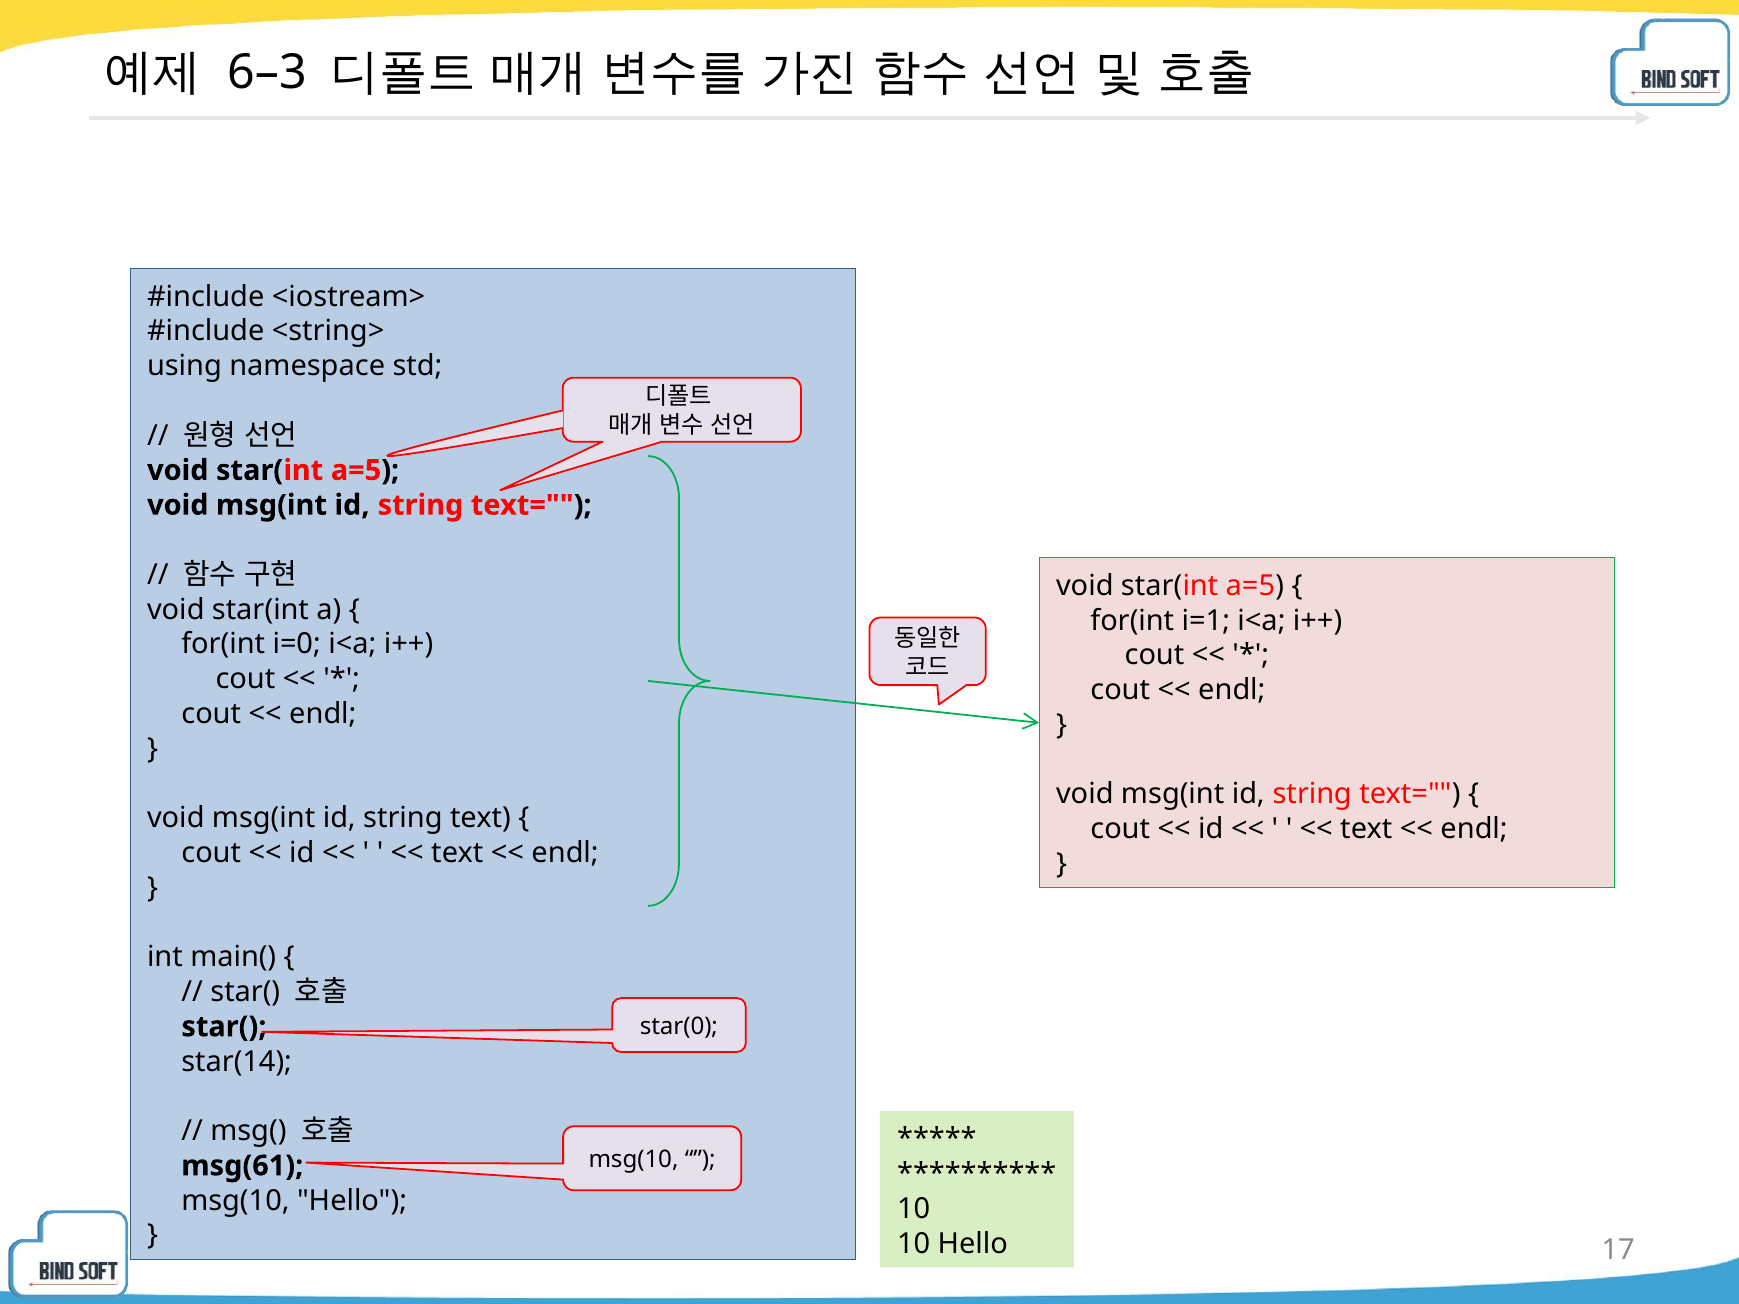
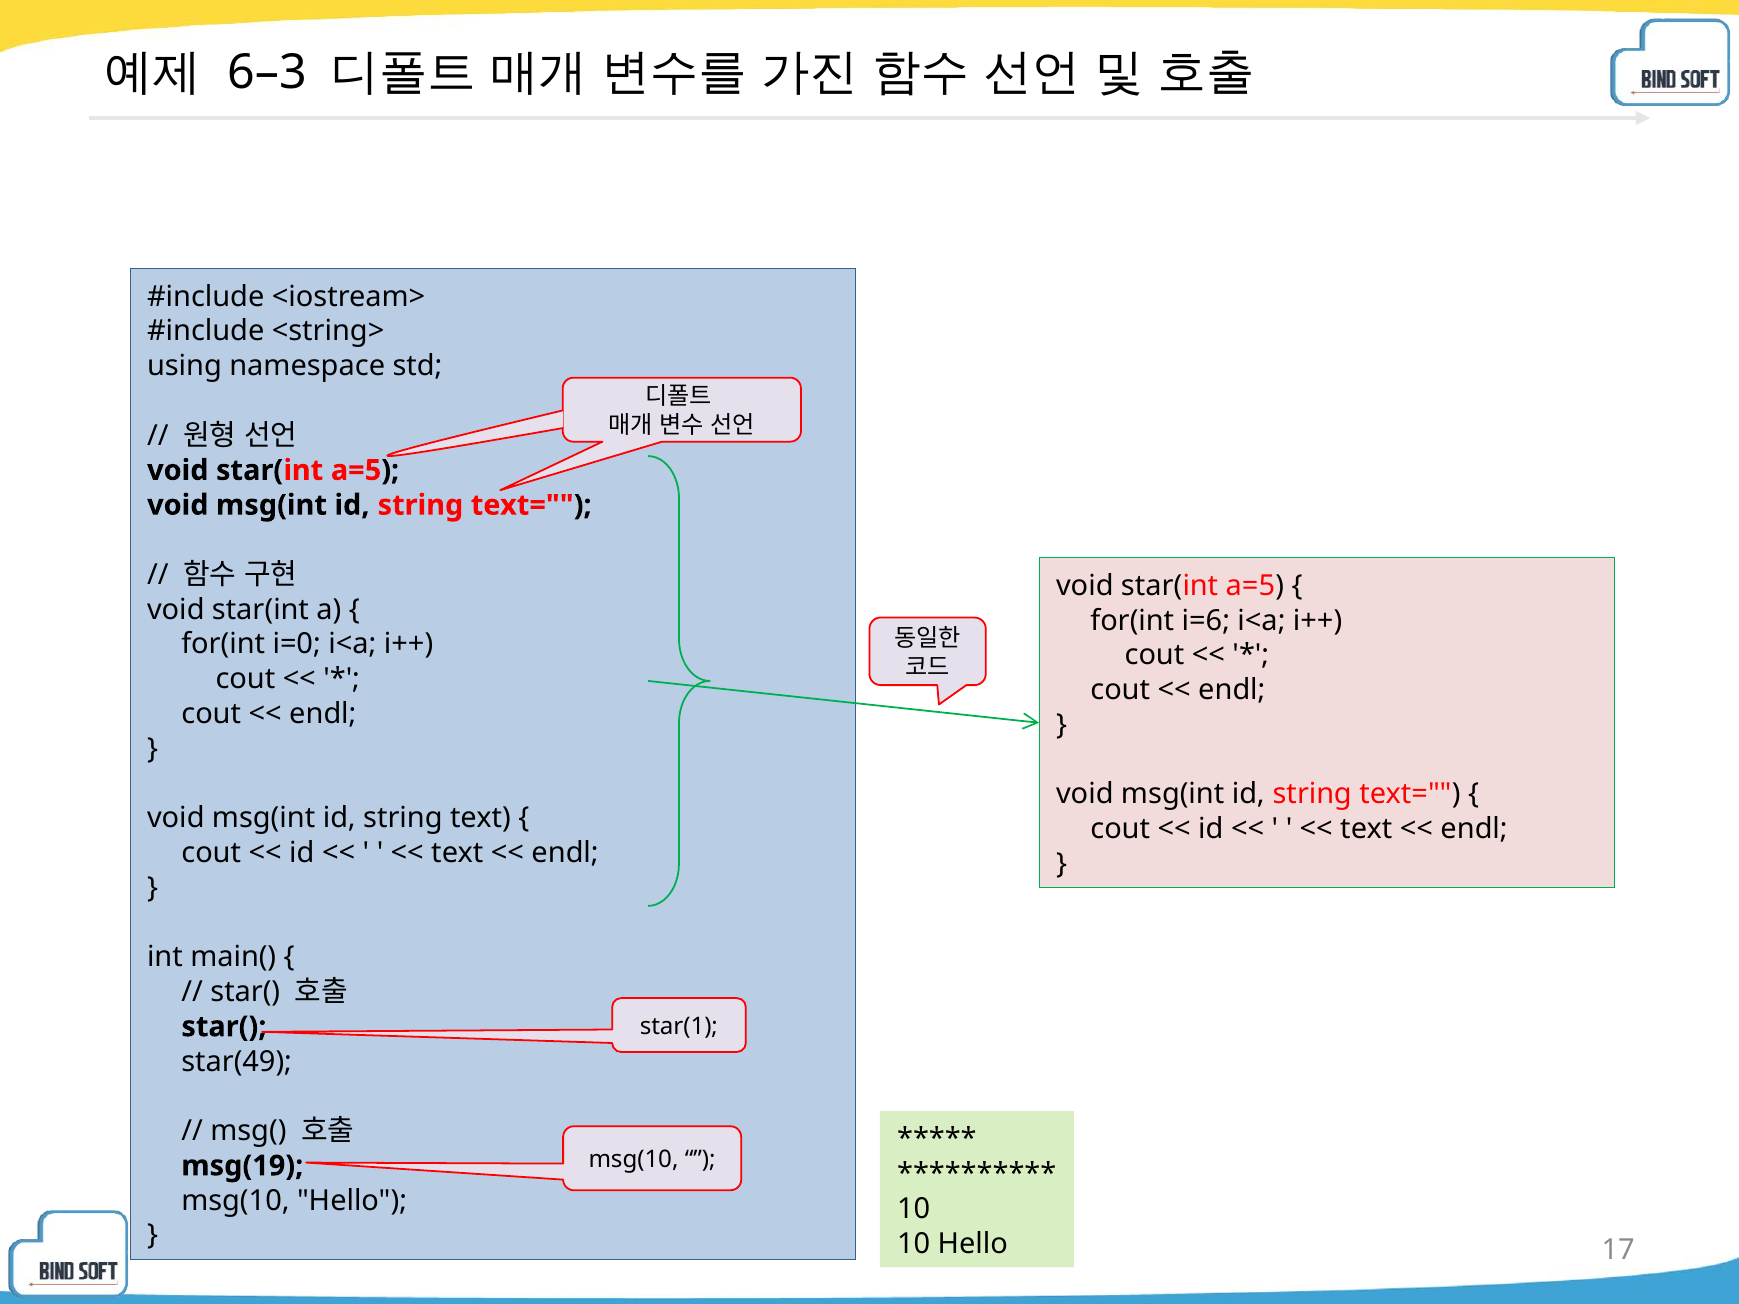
i=1: i=1 -> i=6
star(0: star(0 -> star(1
star(14: star(14 -> star(49
msg(61: msg(61 -> msg(19
